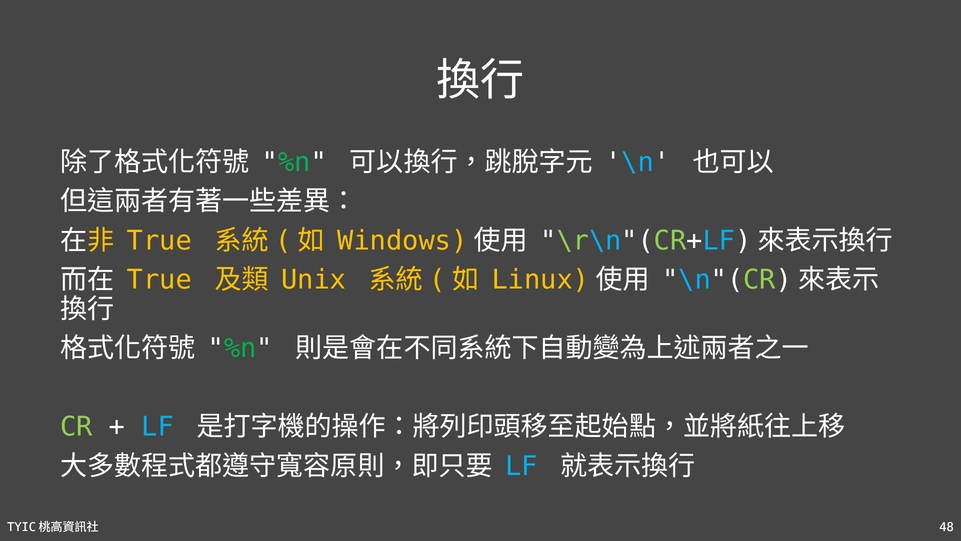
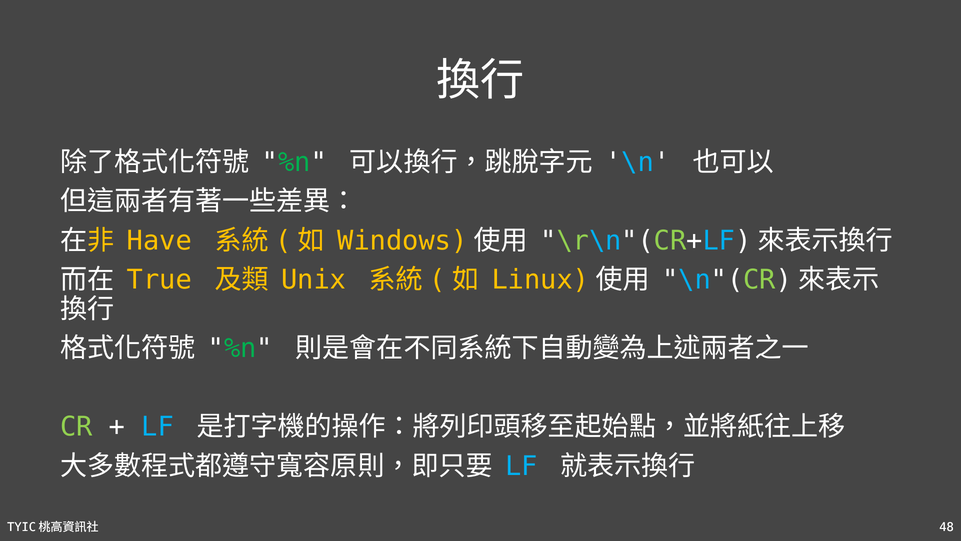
True at (159, 240): True -> Have
